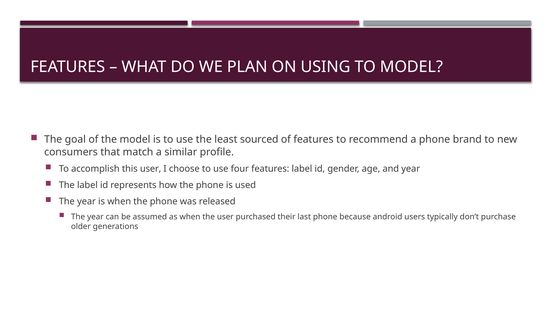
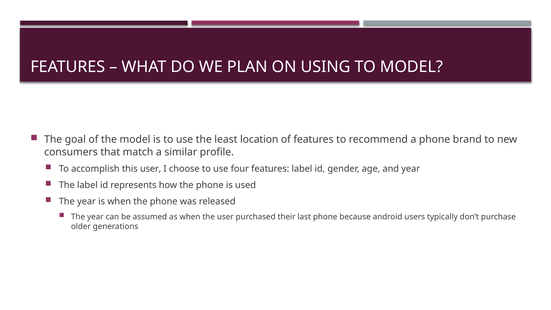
sourced: sourced -> location
